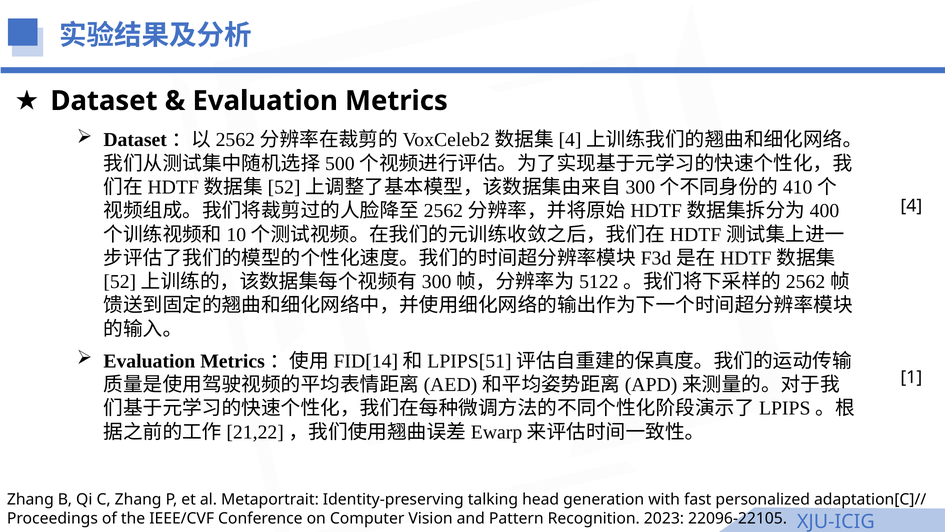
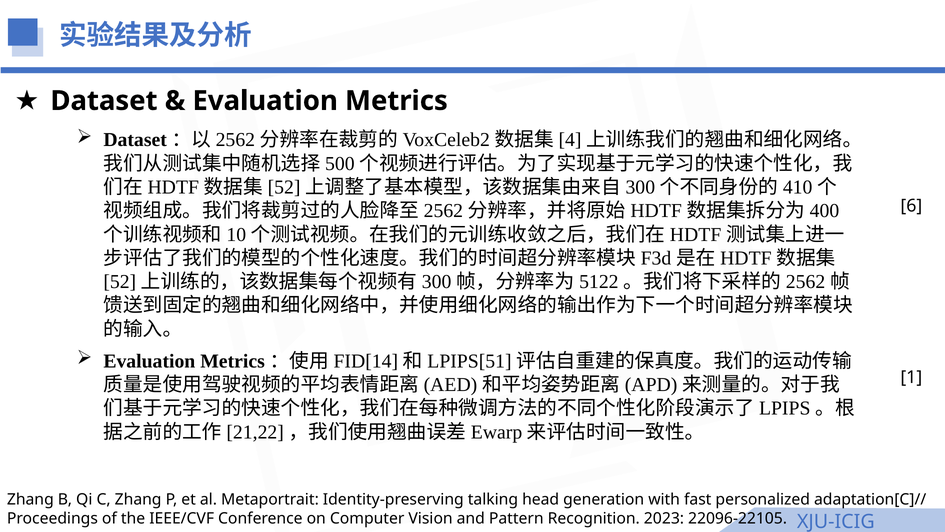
4: 4 -> 6
